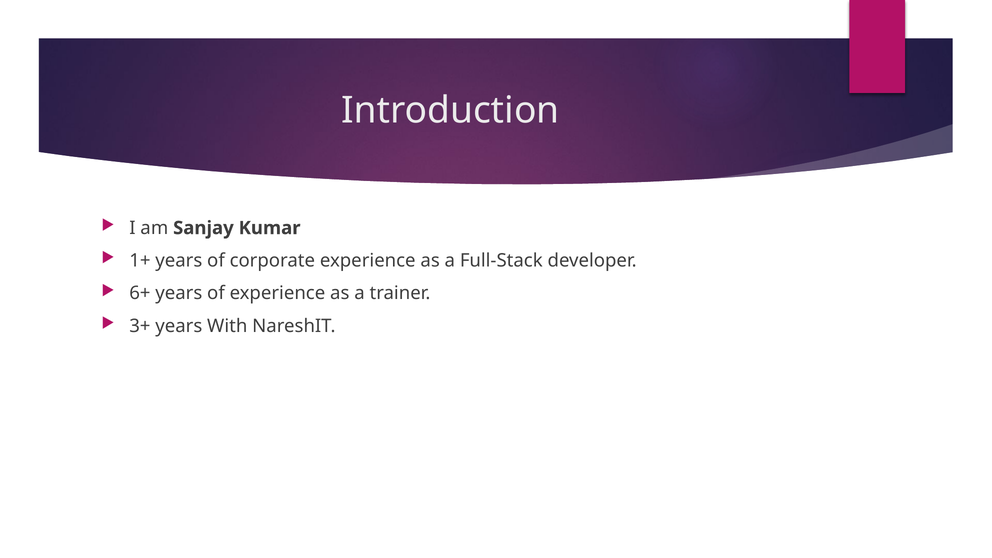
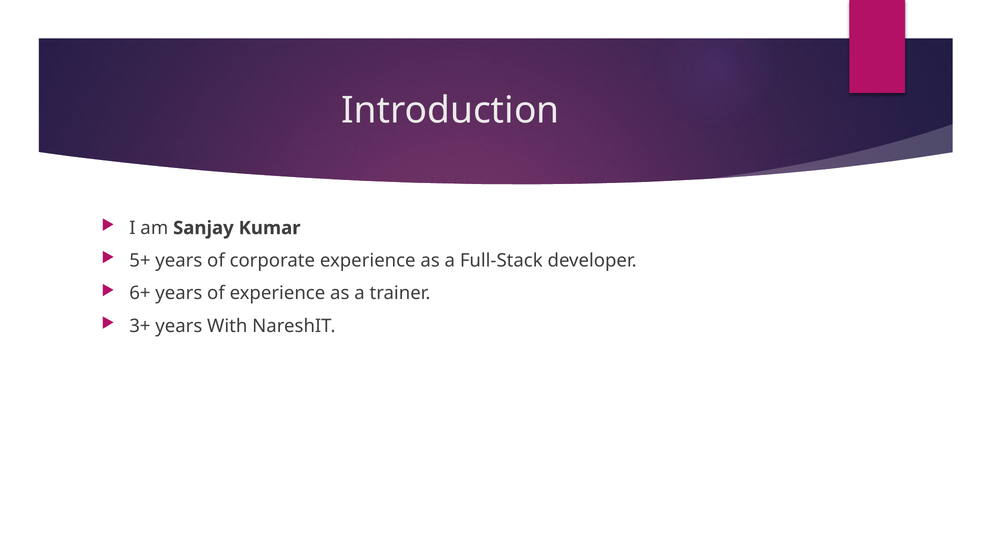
1+: 1+ -> 5+
